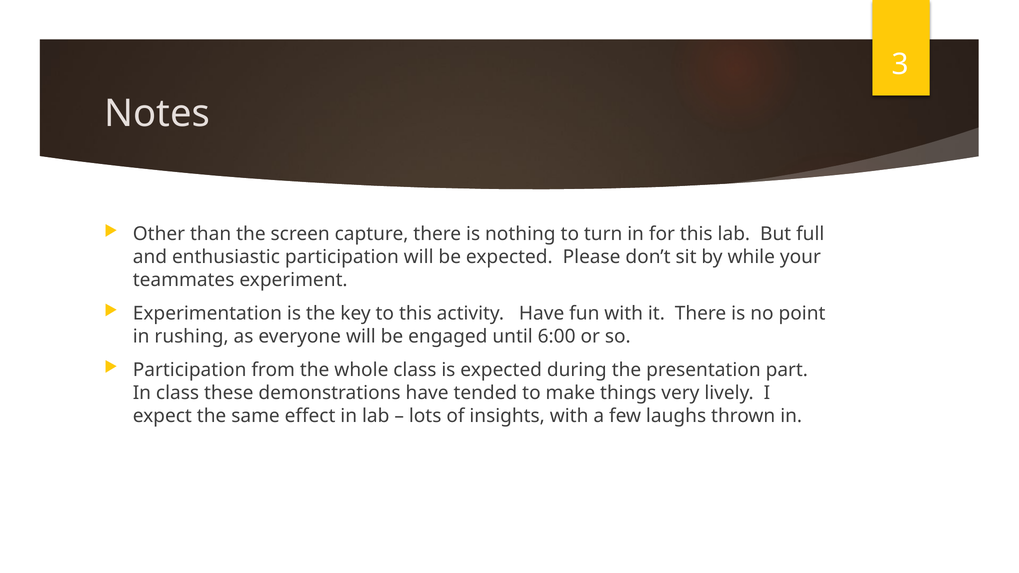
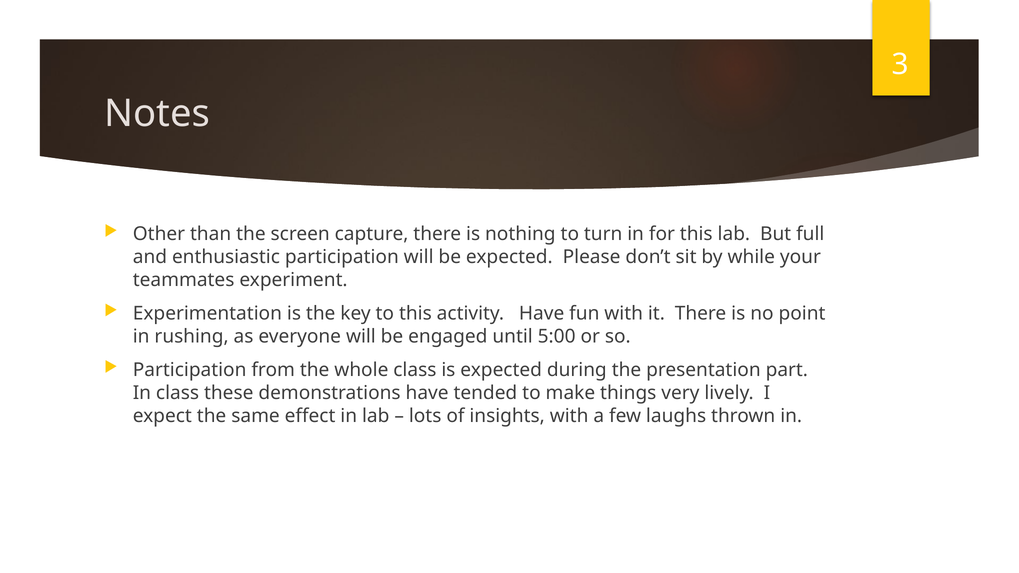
6:00: 6:00 -> 5:00
